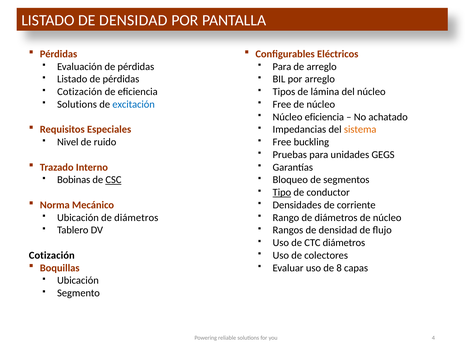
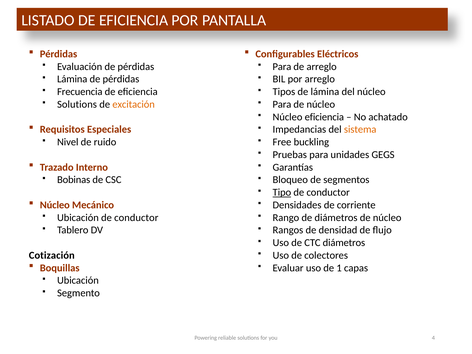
LISTADO DE DENSIDAD: DENSIDAD -> EFICIENCIA
Listado at (72, 79): Listado -> Lámina
Cotización at (80, 92): Cotización -> Frecuencia
Free at (282, 104): Free -> Para
excitación colour: blue -> orange
CSC underline: present -> none
Norma at (55, 205): Norma -> Núcleo
Ubicación de diámetros: diámetros -> conductor
8: 8 -> 1
